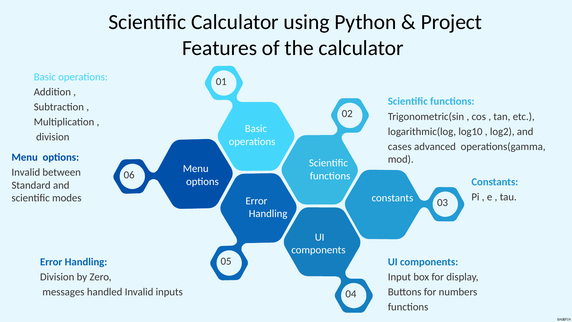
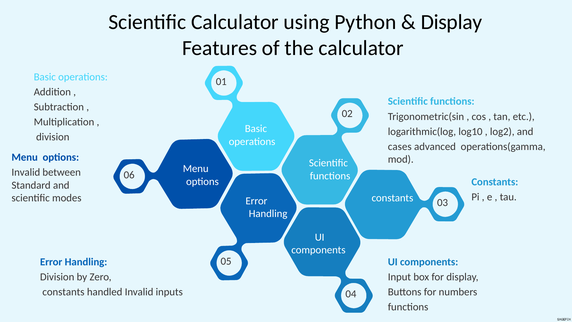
Project at (451, 22): Project -> Display
messages at (63, 292): messages -> constants
